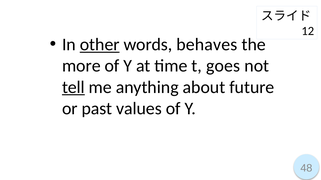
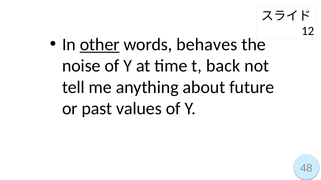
more: more -> noise
goes: goes -> back
tell underline: present -> none
